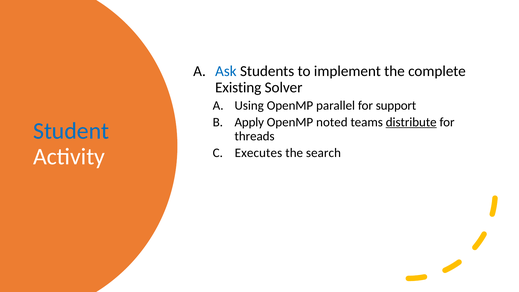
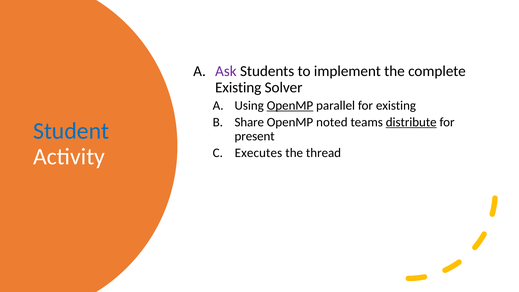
Ask colour: blue -> purple
OpenMP at (290, 105) underline: none -> present
for support: support -> existing
Apply: Apply -> Share
threads: threads -> present
search: search -> thread
